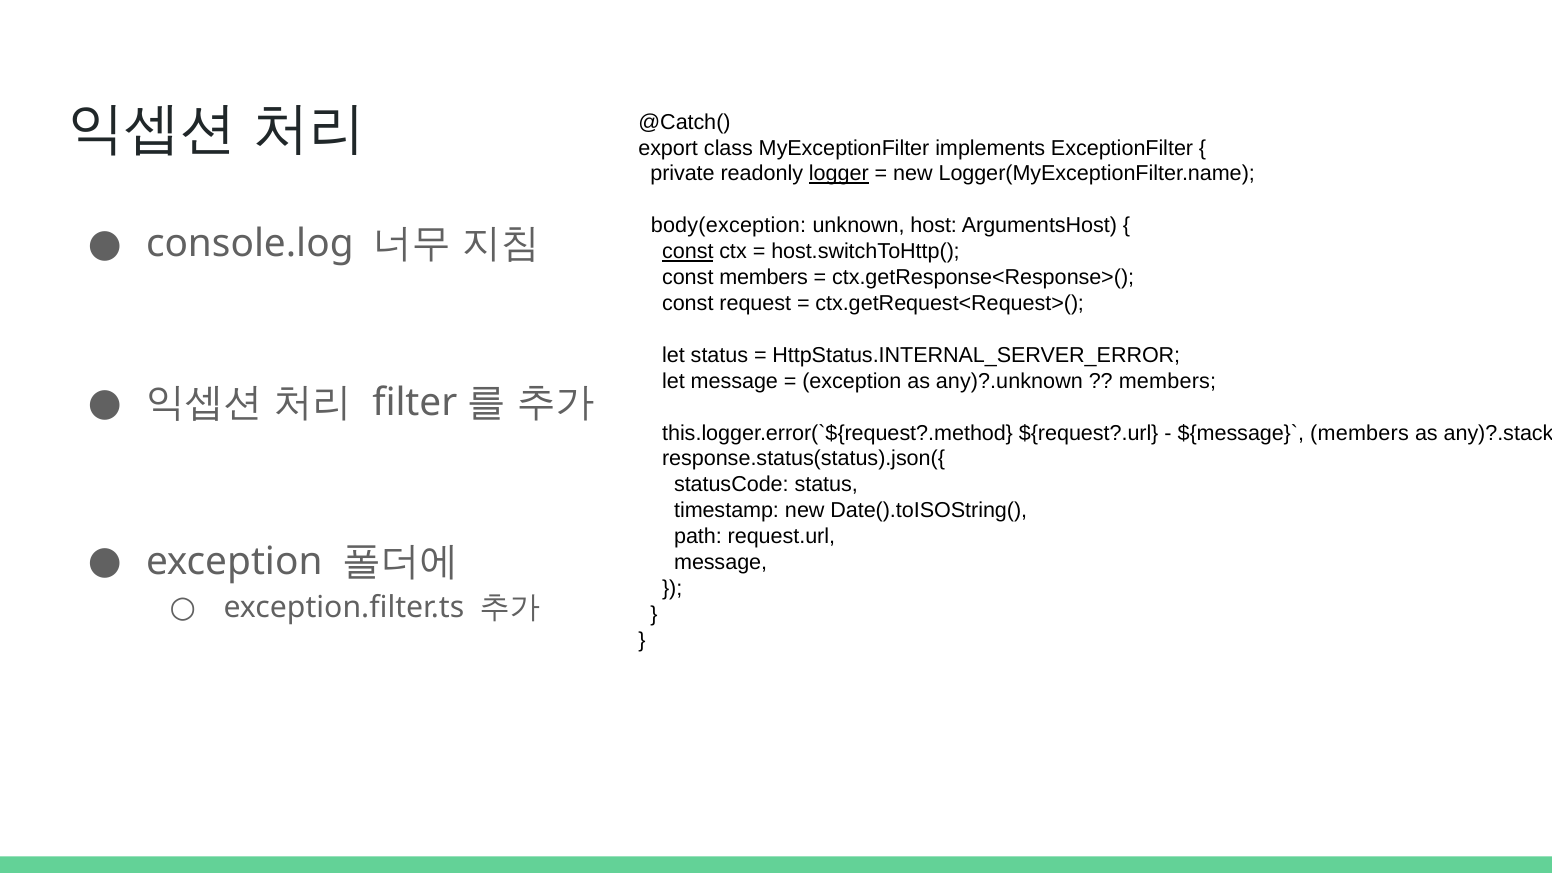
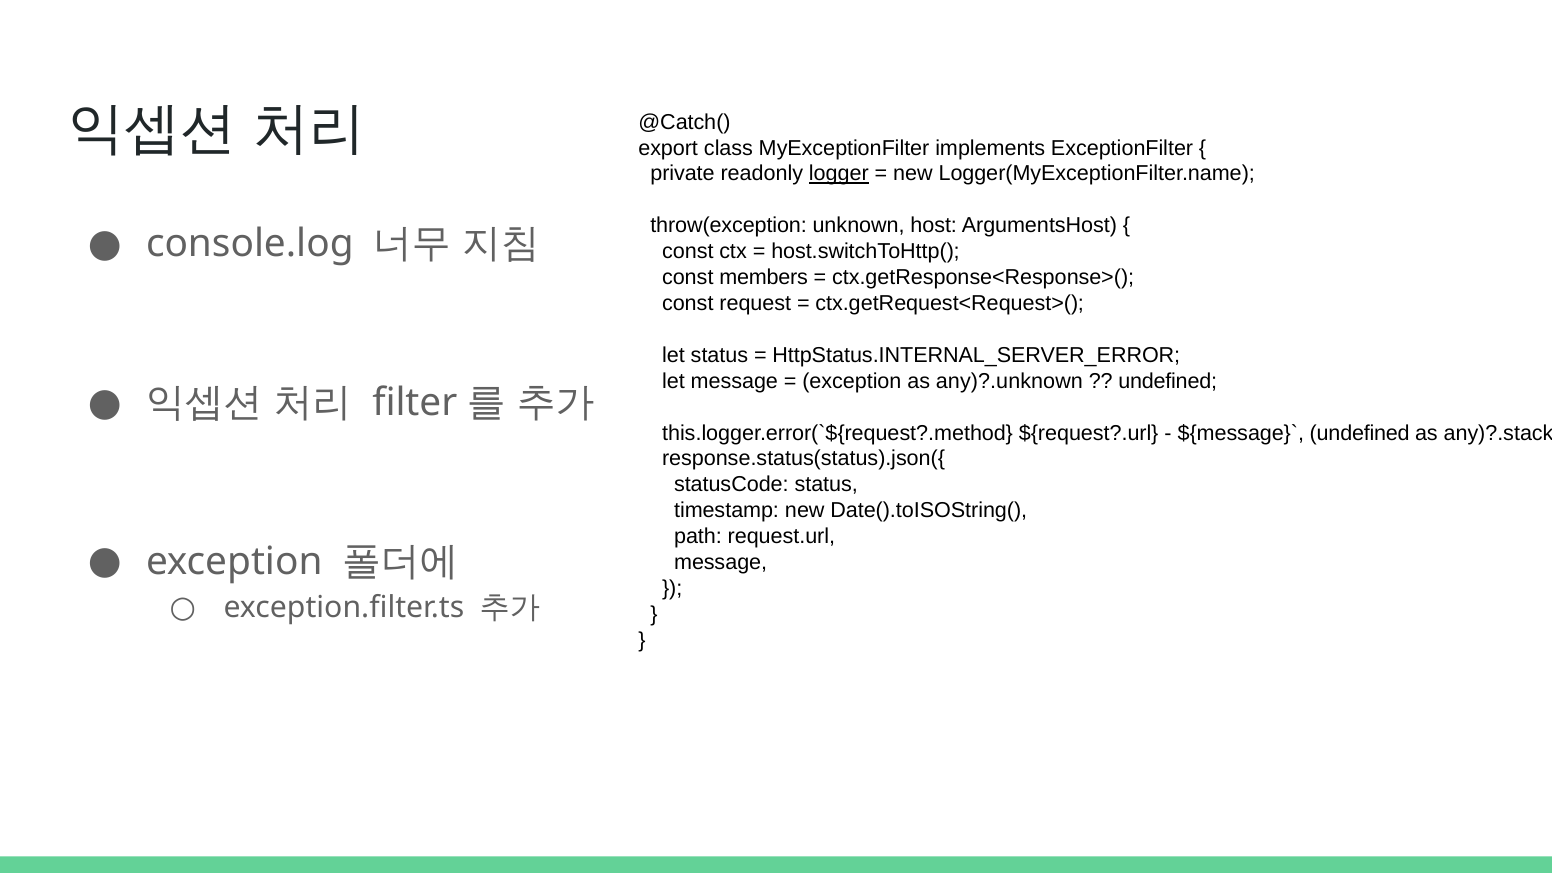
body(exception: body(exception -> throw(exception
const at (688, 252) underline: present -> none
members at (1167, 381): members -> undefined
members at (1360, 433): members -> undefined
